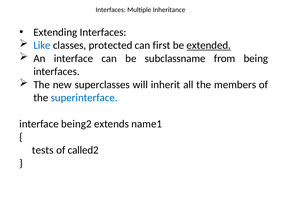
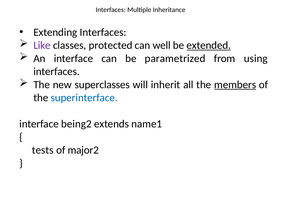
Like colour: blue -> purple
first: first -> well
subclassname: subclassname -> parametrized
being: being -> using
members underline: none -> present
called2: called2 -> major2
